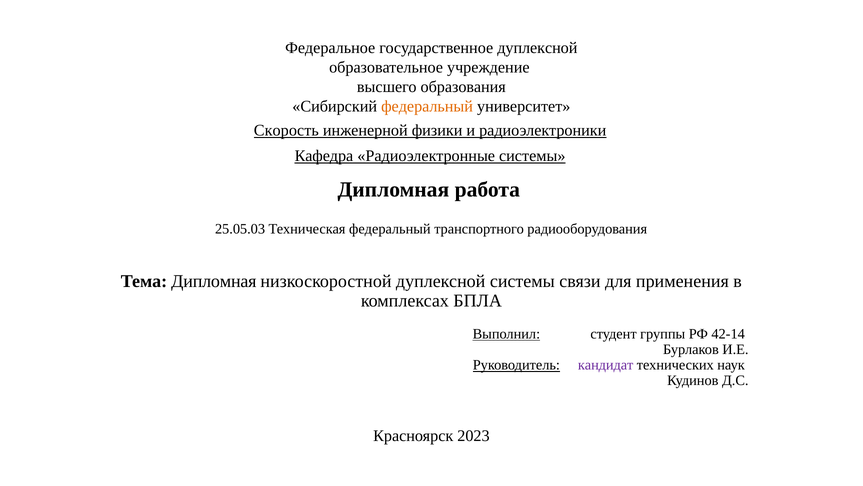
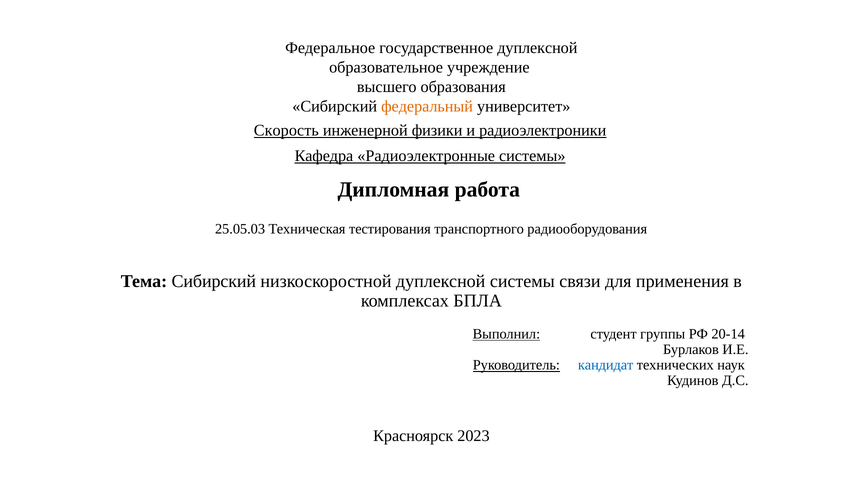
Техническая федеральный: федеральный -> тестирования
Тема Дипломная: Дипломная -> Сибирский
42-14: 42-14 -> 20-14
кандидат colour: purple -> blue
